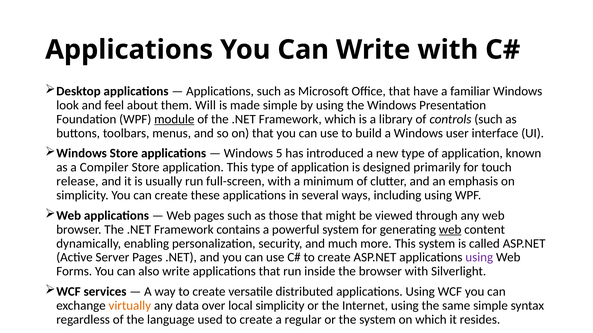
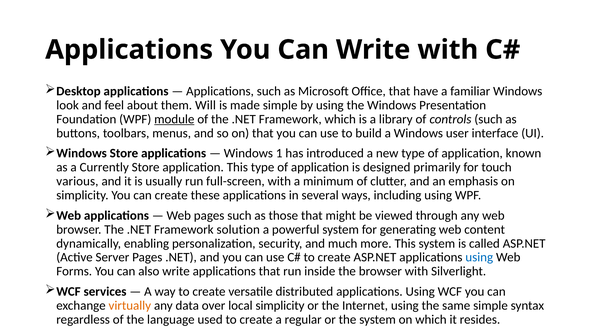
5: 5 -> 1
Compiler: Compiler -> Currently
release: release -> various
contains: contains -> solution
web at (450, 230) underline: present -> none
using at (479, 258) colour: purple -> blue
